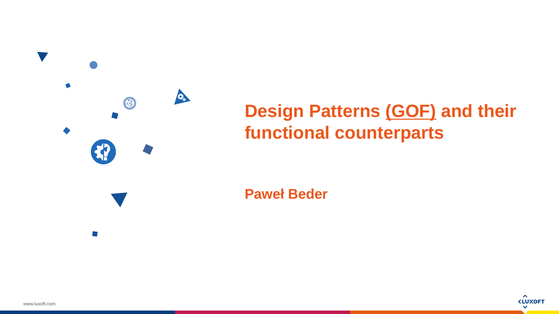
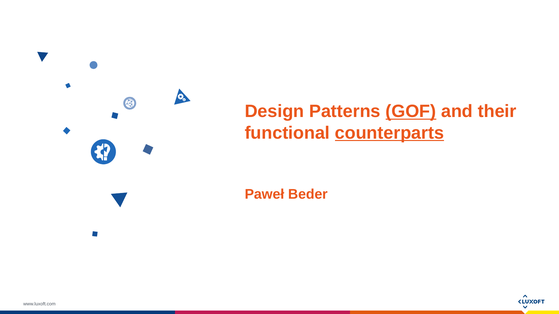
counterparts underline: none -> present
